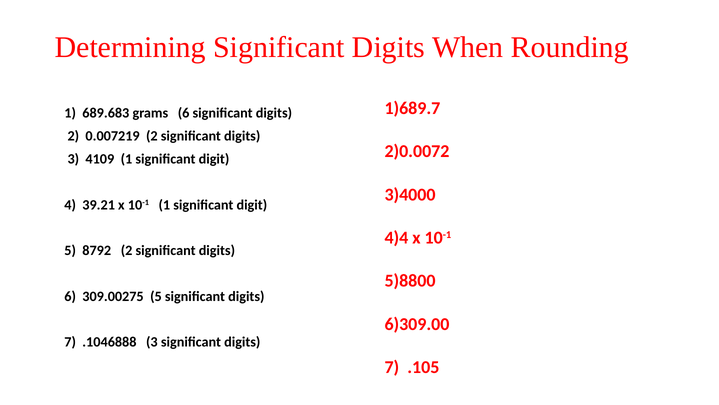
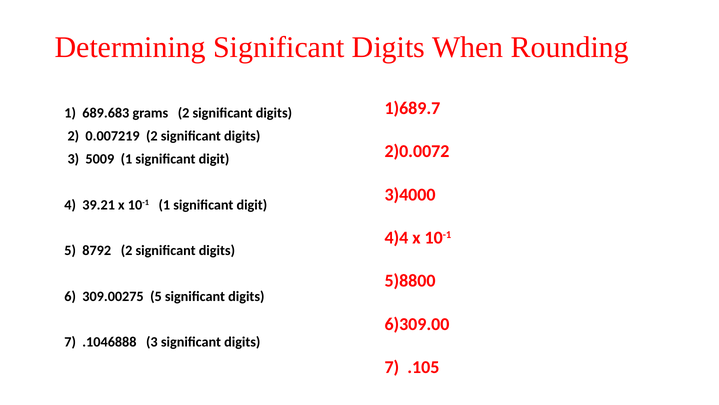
grams 6: 6 -> 2
4109: 4109 -> 5009
